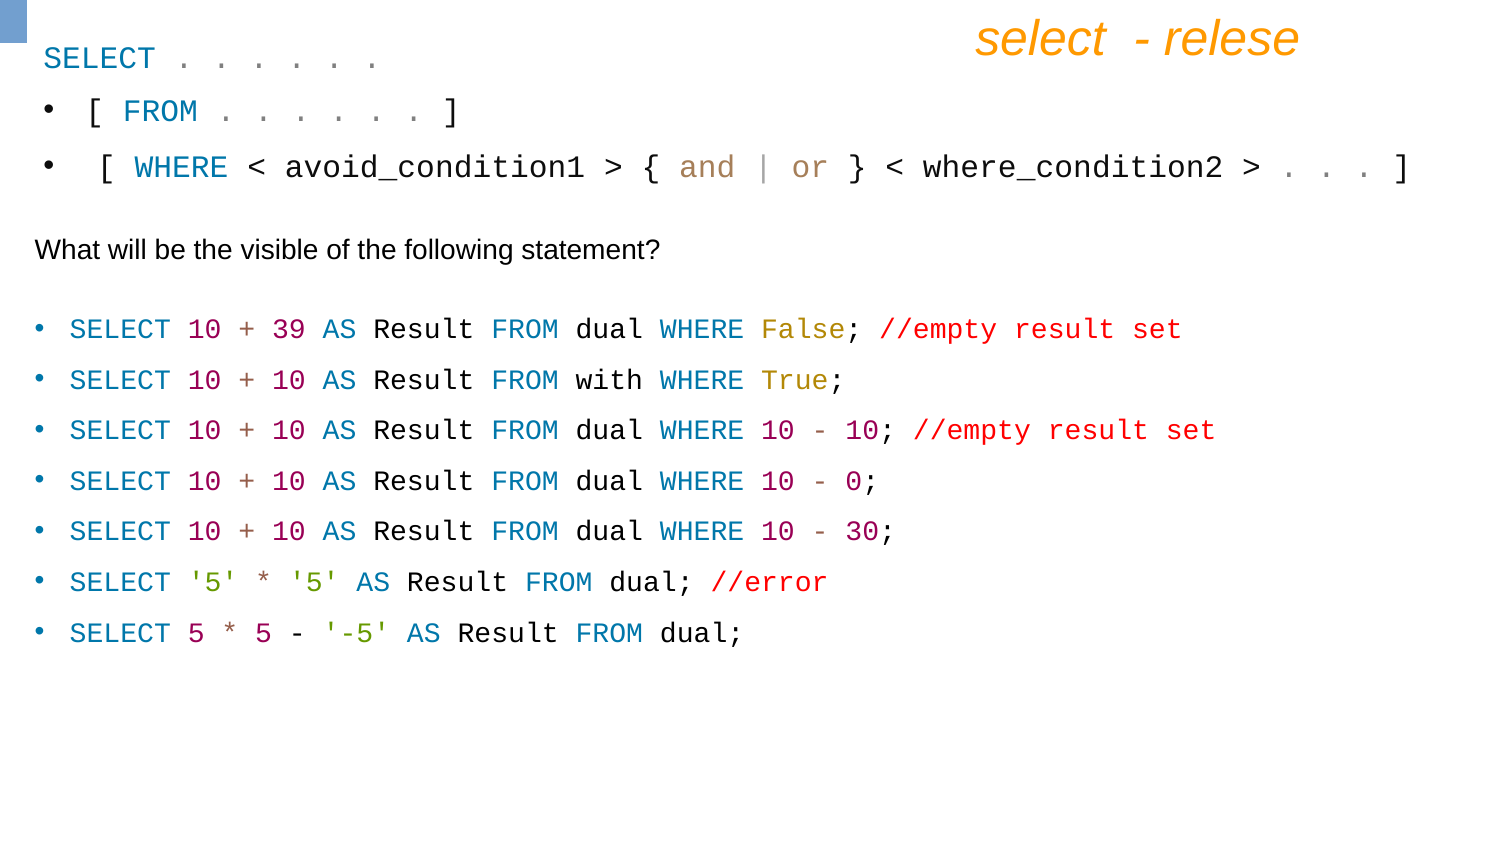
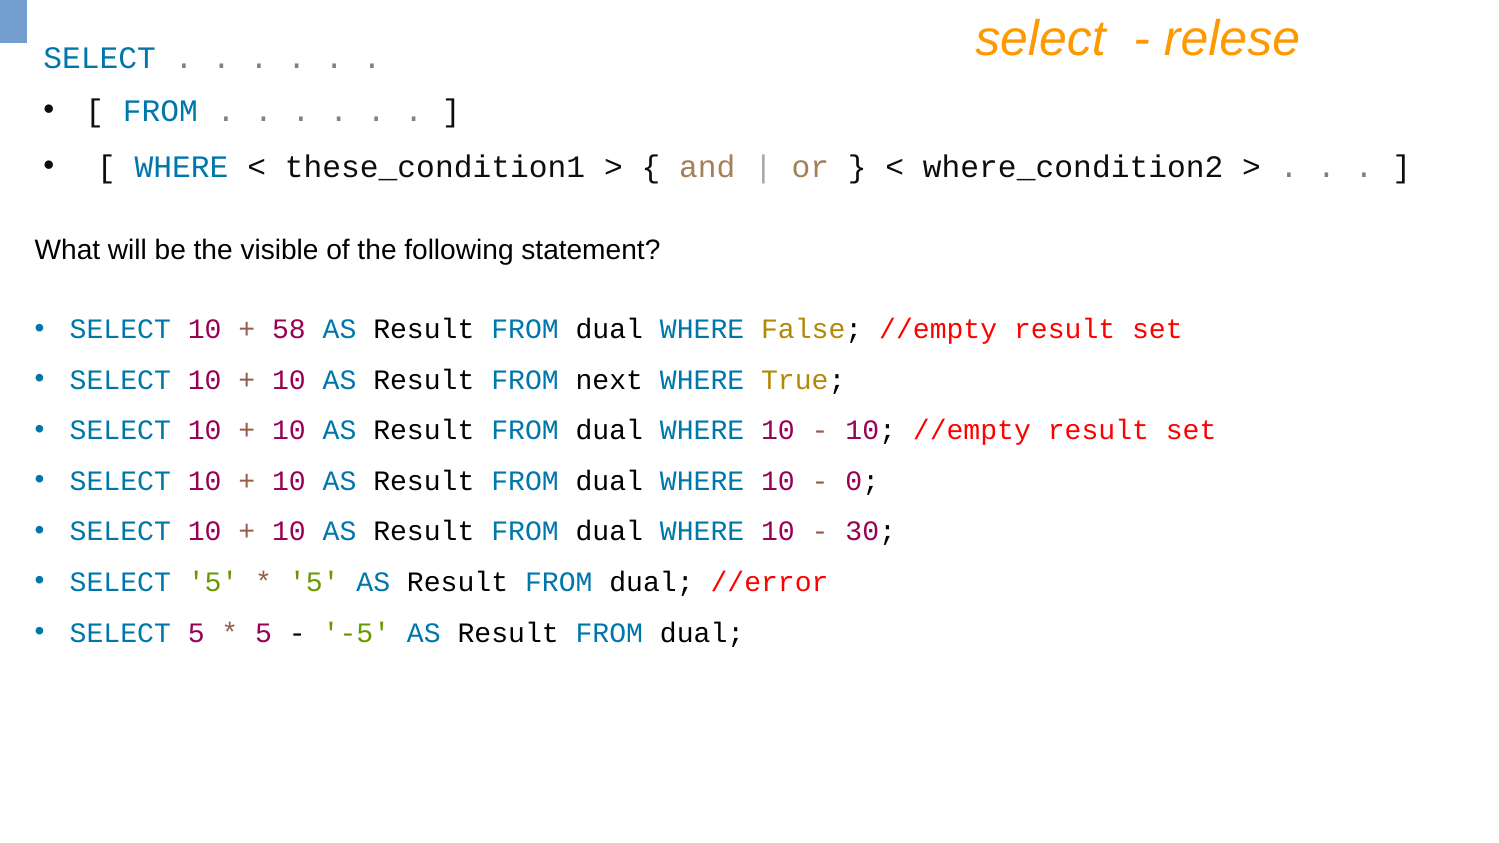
avoid_condition1: avoid_condition1 -> these_condition1
39: 39 -> 58
with: with -> next
